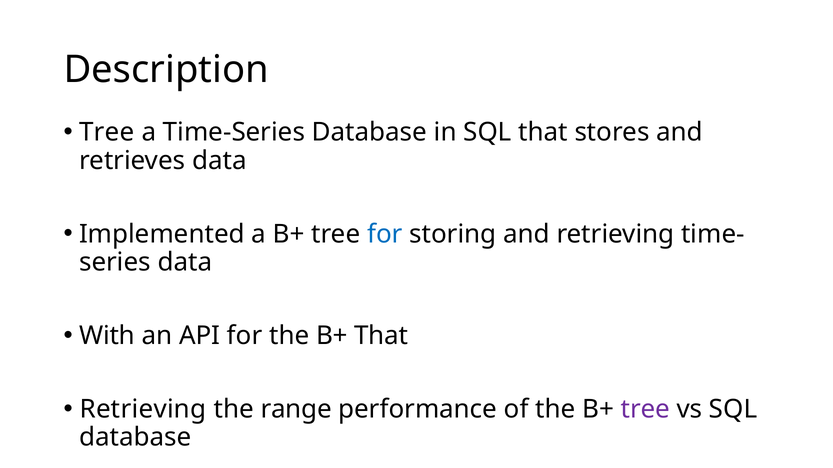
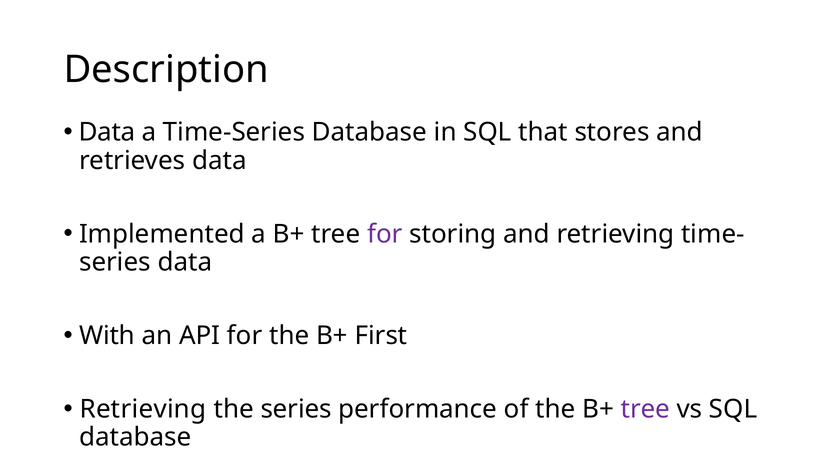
Tree at (107, 133): Tree -> Data
for at (385, 234) colour: blue -> purple
B+ That: That -> First
the range: range -> series
